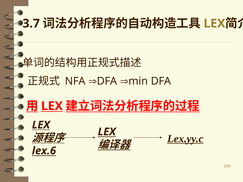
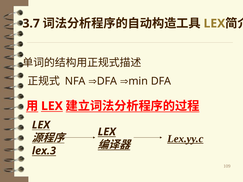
lex.6: lex.6 -> lex.3
